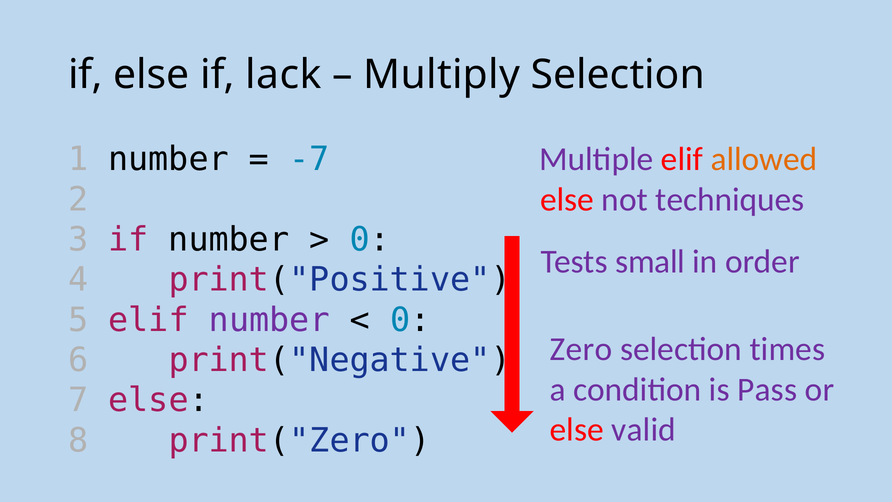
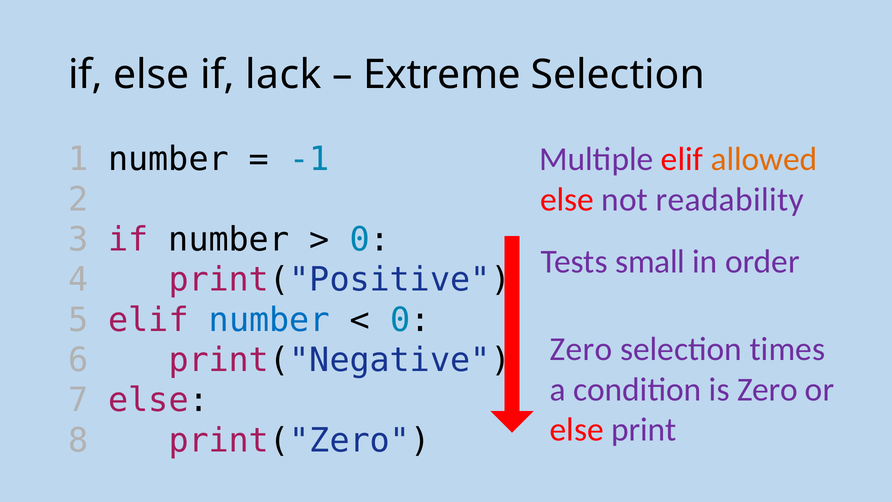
Multiply: Multiply -> Extreme
-7: -7 -> -1
techniques: techniques -> readability
number at (269, 320) colour: purple -> blue
is Pass: Pass -> Zero
valid: valid -> print
